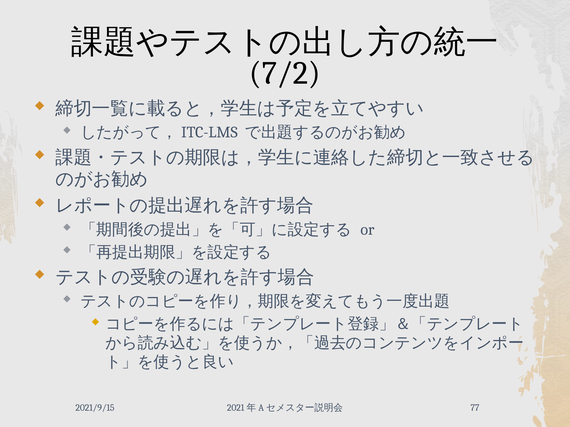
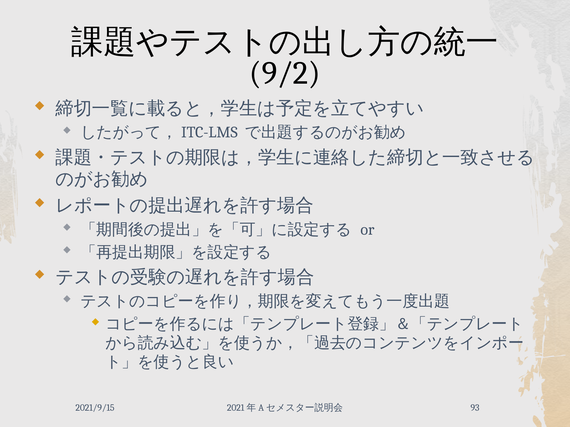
7/2: 7/2 -> 9/2
77: 77 -> 93
